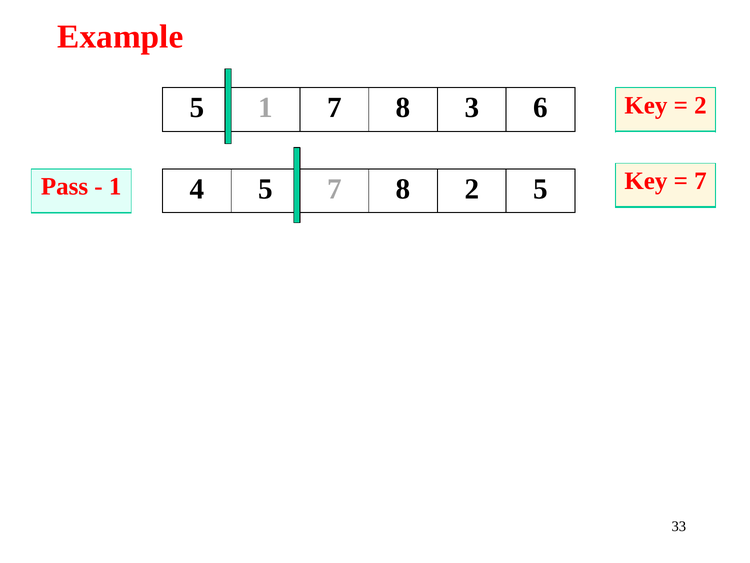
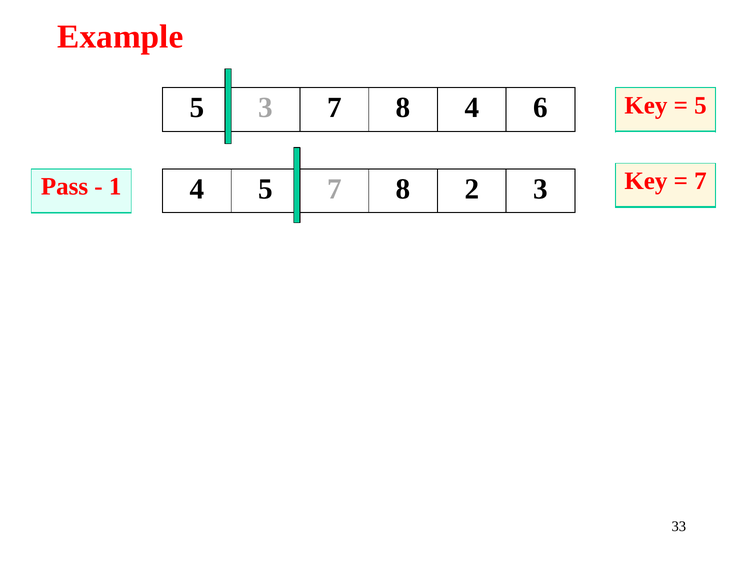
5 1: 1 -> 3
8 3: 3 -> 4
2 at (700, 105): 2 -> 5
2 5: 5 -> 3
